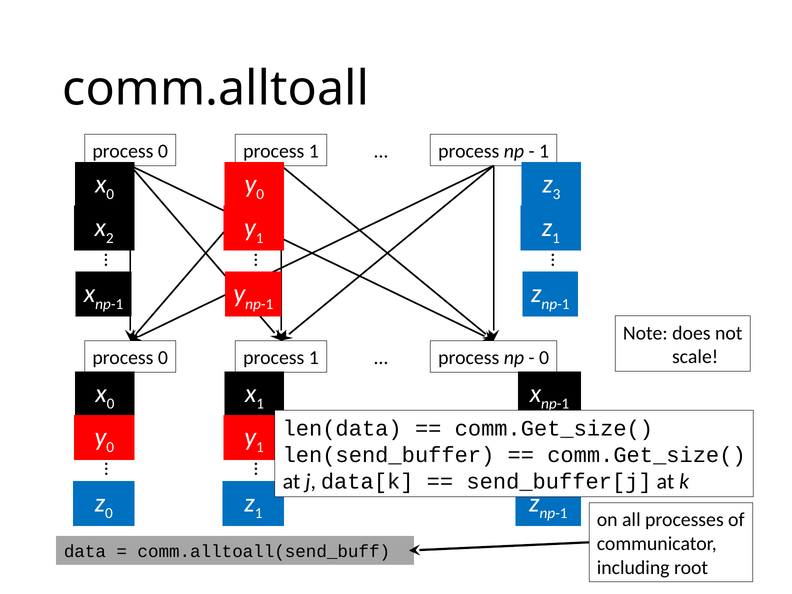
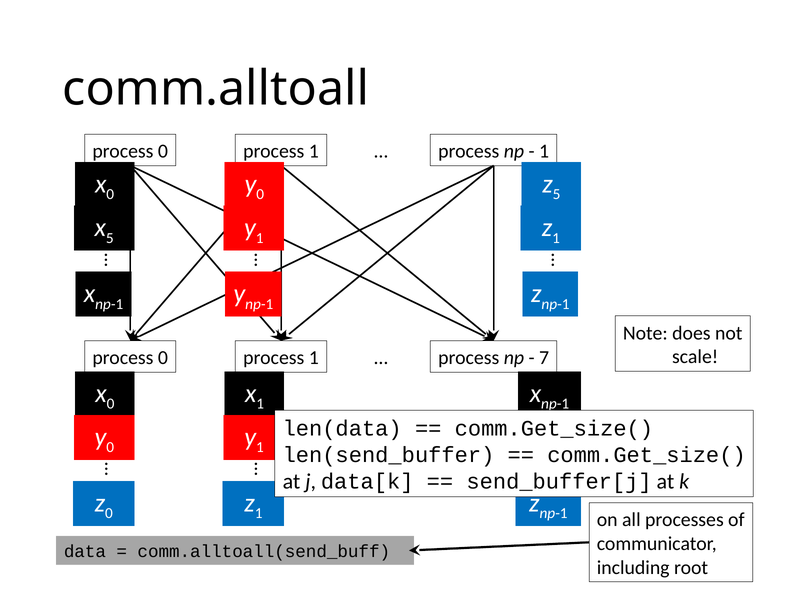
3 at (557, 194): 3 -> 5
2 at (110, 238): 2 -> 5
0 at (544, 358): 0 -> 7
